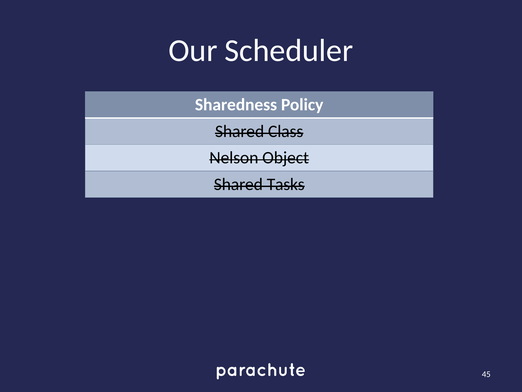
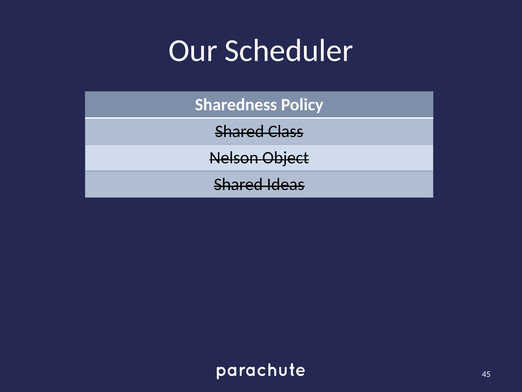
Tasks: Tasks -> Ideas
